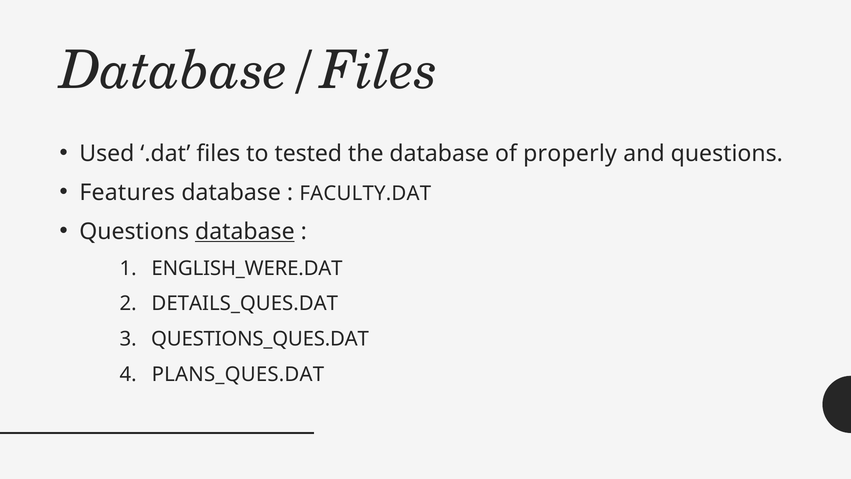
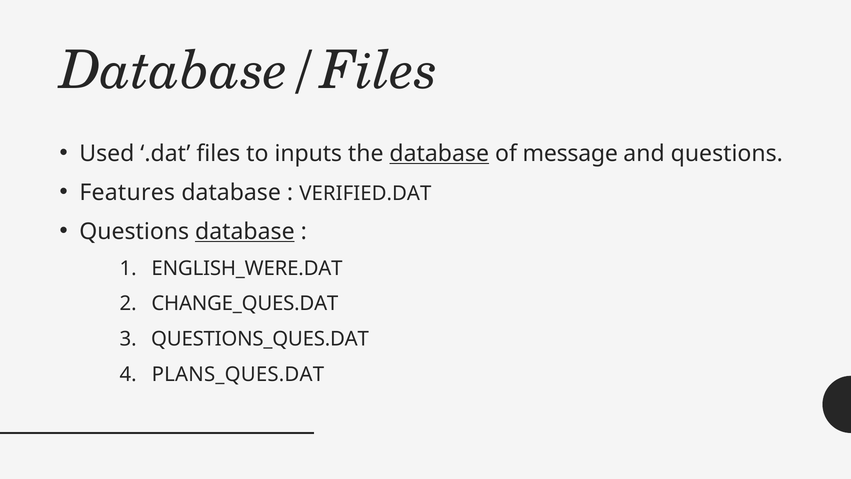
tested: tested -> inputs
database at (439, 154) underline: none -> present
properly: properly -> message
FACULTY.DAT: FACULTY.DAT -> VERIFIED.DAT
DETAILS_QUES.DAT: DETAILS_QUES.DAT -> CHANGE_QUES.DAT
